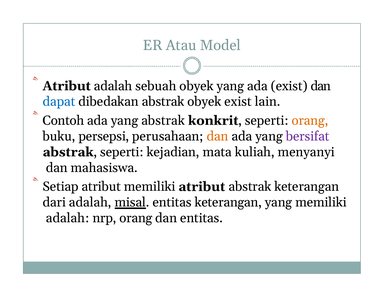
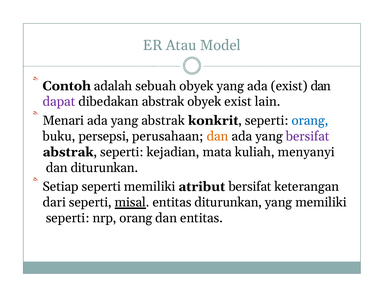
Atribut at (67, 86): Atribut -> Contoh
dapat colour: blue -> purple
Contoh: Contoh -> Menari
orang at (310, 120) colour: orange -> blue
dan mahasiswa: mahasiswa -> diturunkan
Setiap atribut: atribut -> seperti
atribut abstrak: abstrak -> bersifat
dari adalah: adalah -> seperti
entitas keterangan: keterangan -> diturunkan
adalah at (68, 218): adalah -> seperti
